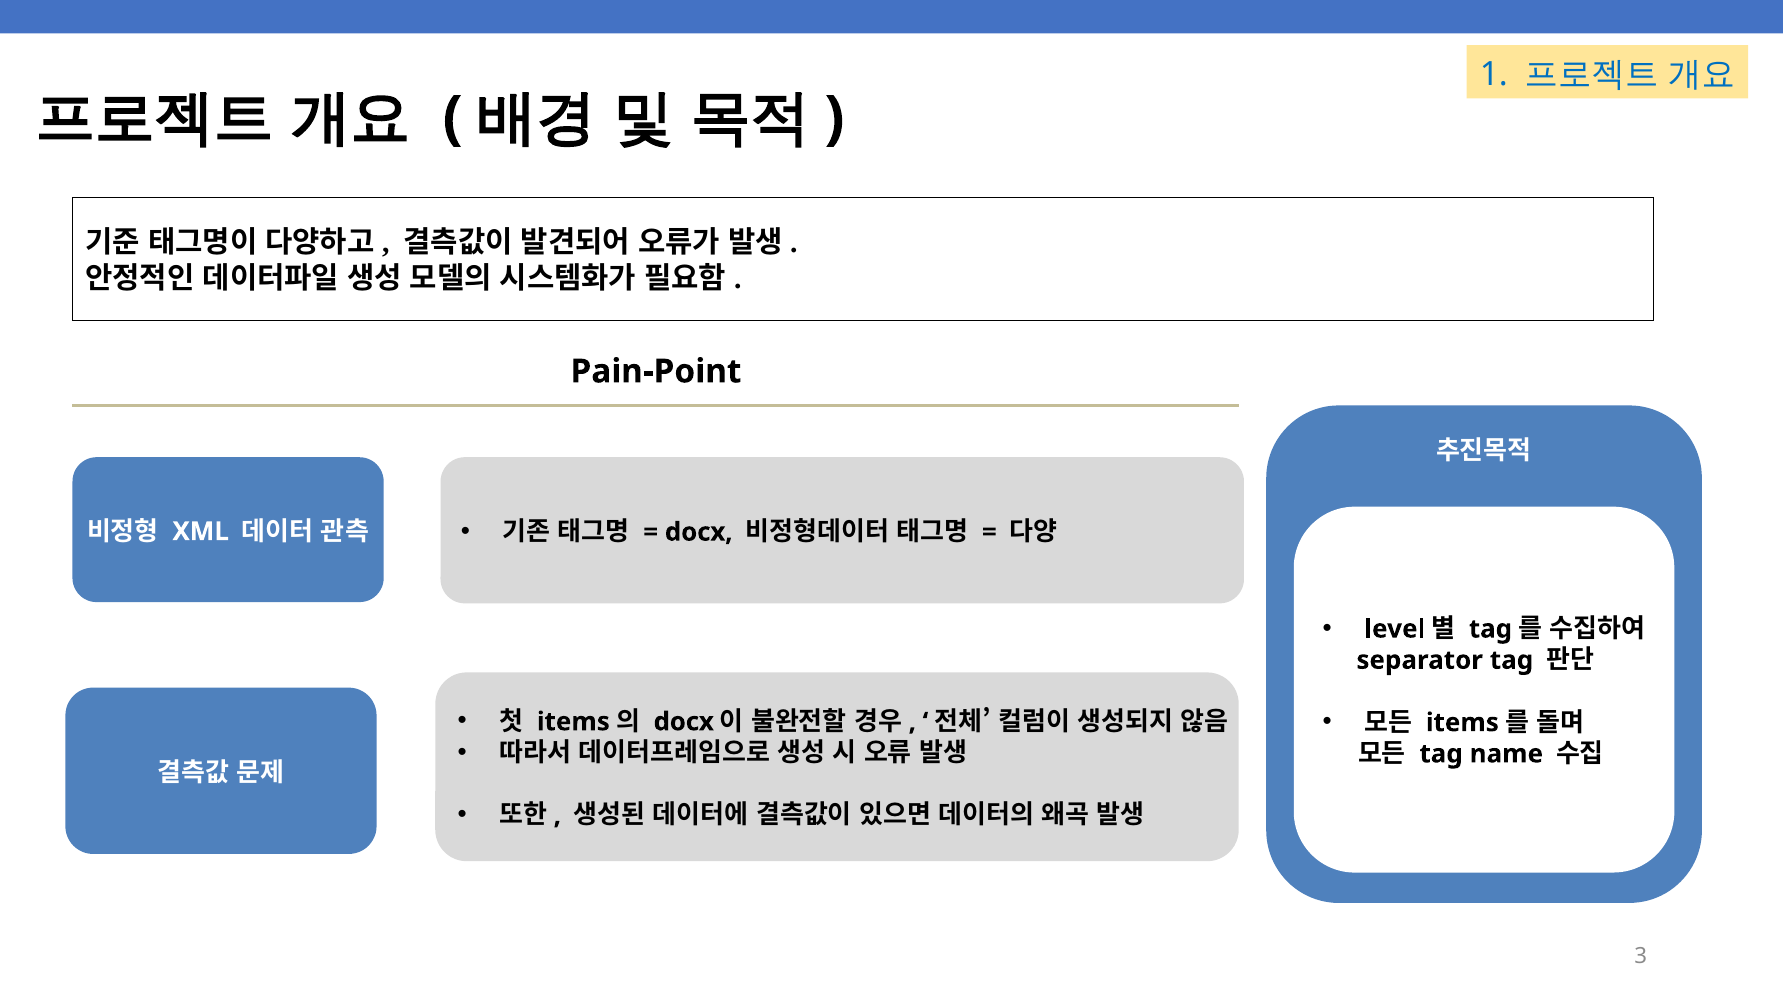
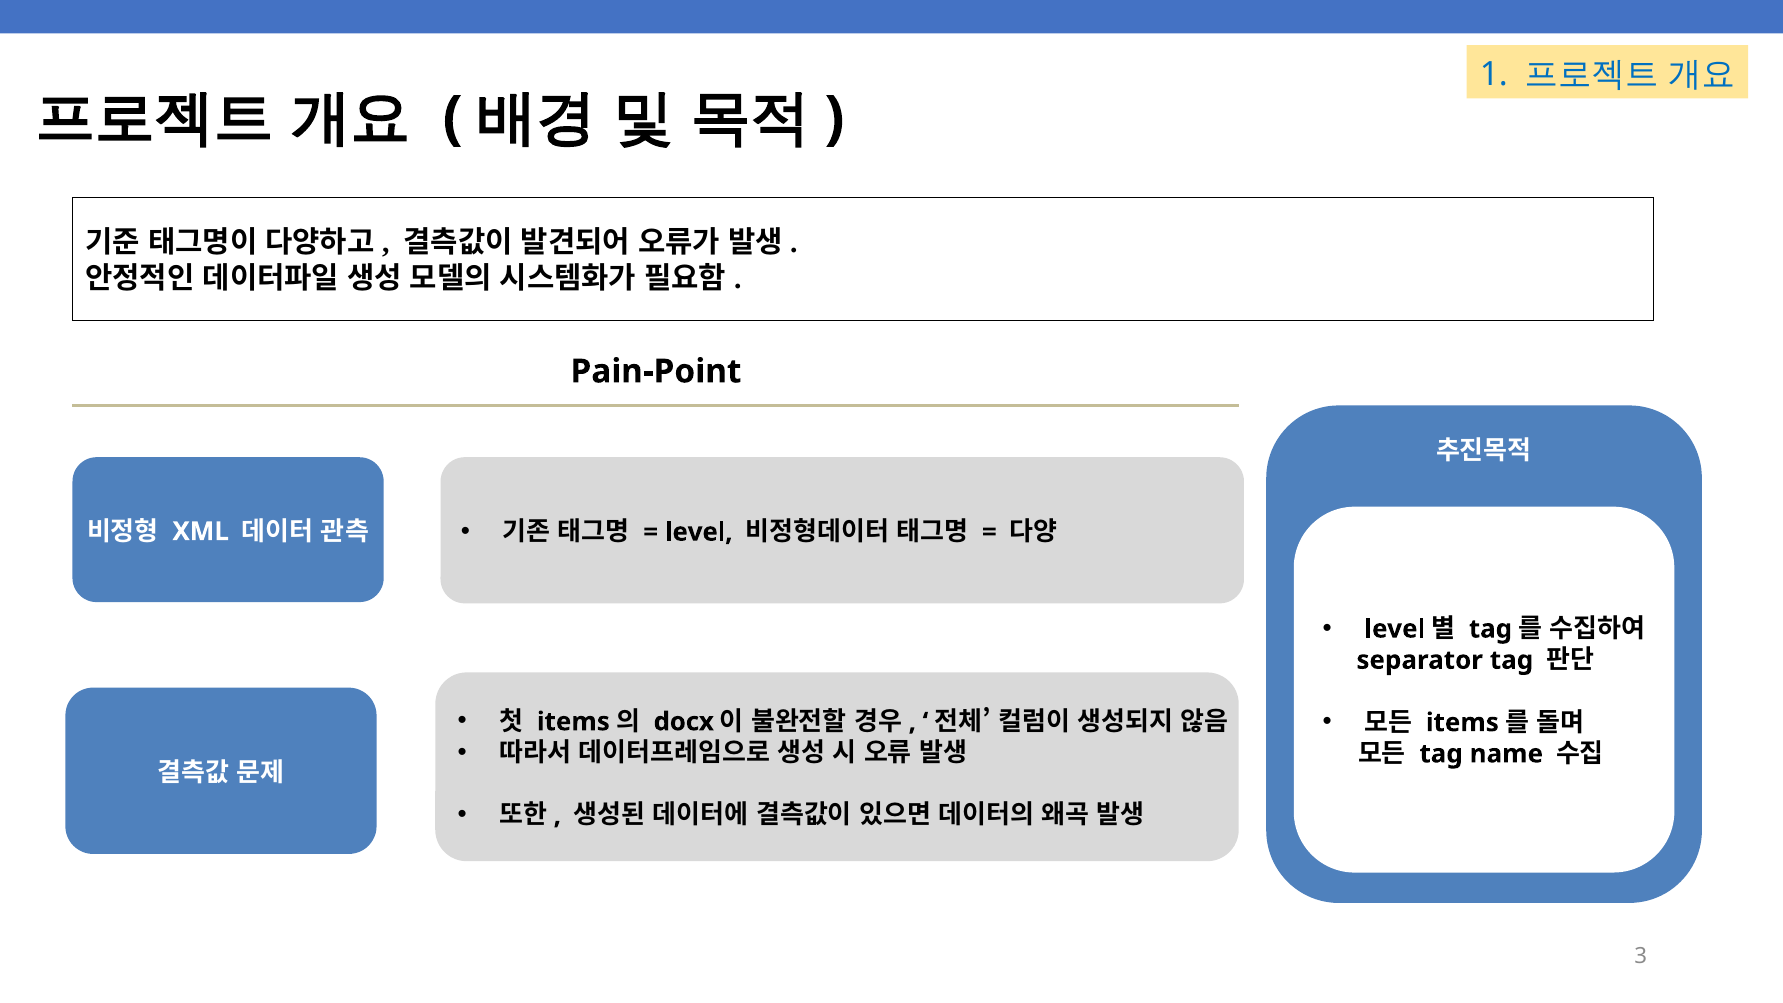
docx at (699, 532): docx -> level
